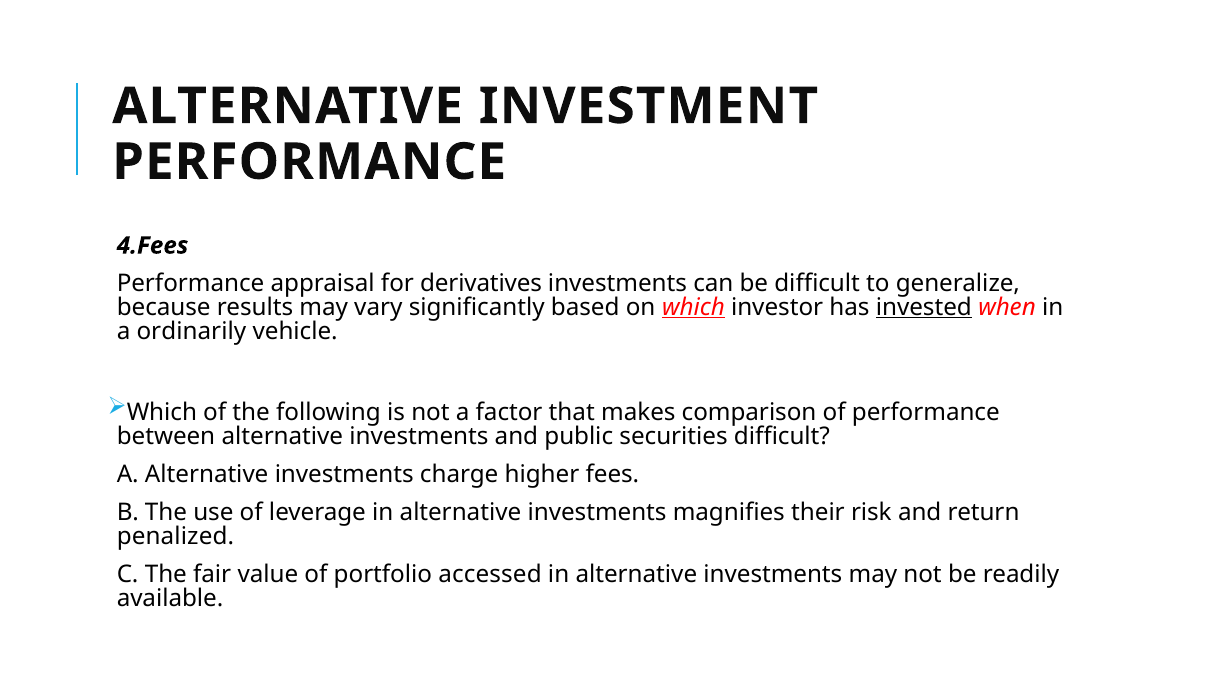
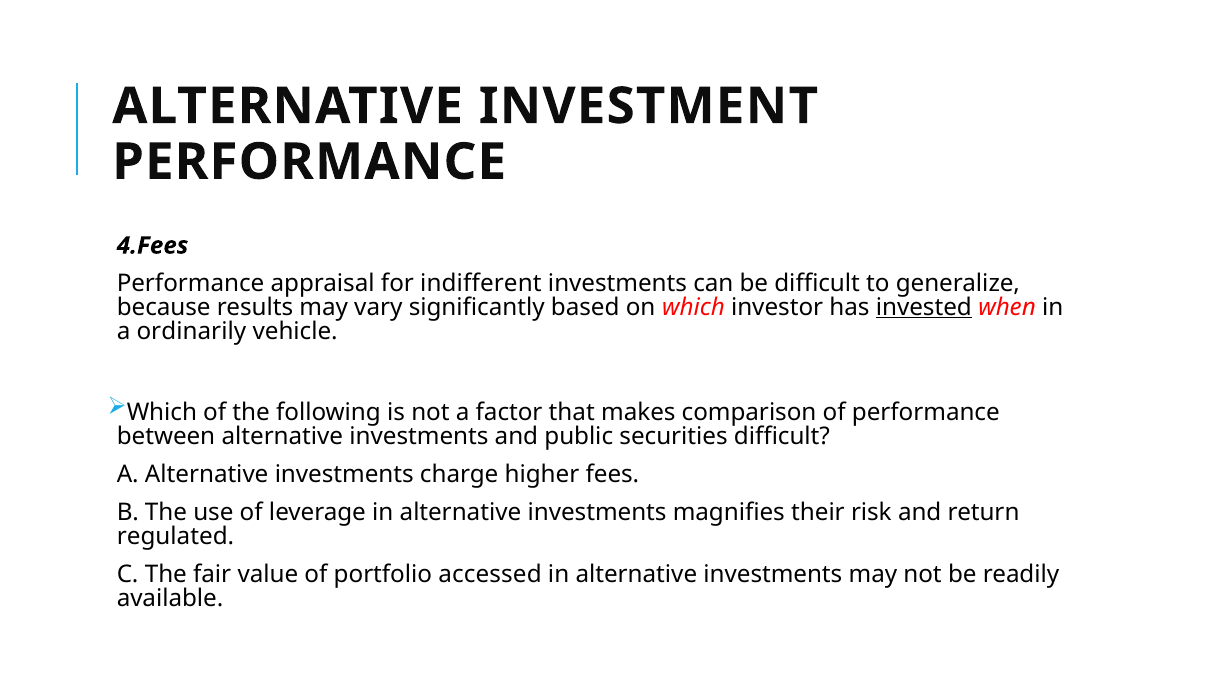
derivatives: derivatives -> indifferent
which at (694, 307) underline: present -> none
penalized: penalized -> regulated
